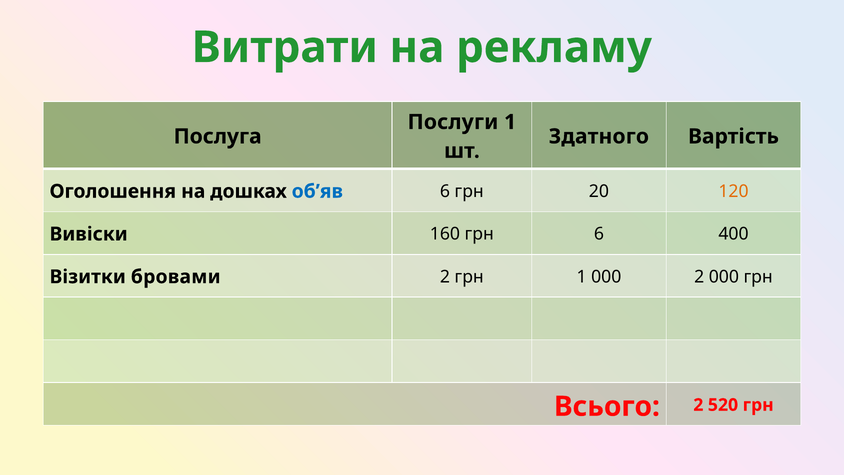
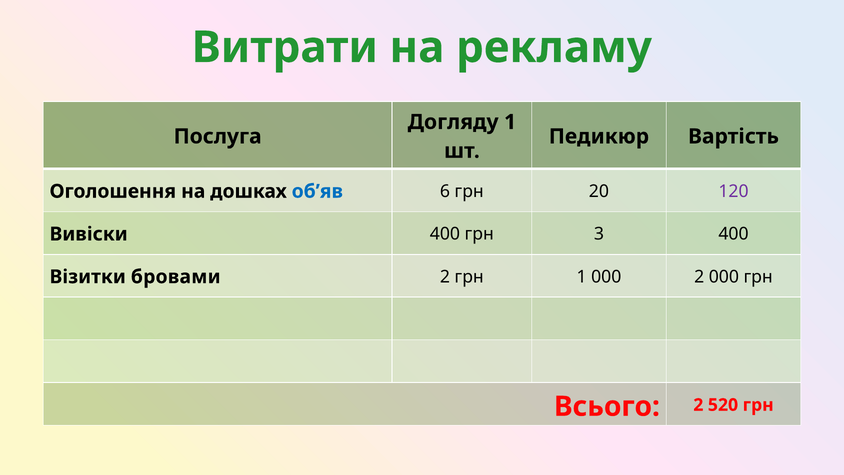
Послуги: Послуги -> Догляду
Здатного: Здатного -> Педикюр
120 colour: orange -> purple
Вивіски 160: 160 -> 400
грн 6: 6 -> 3
